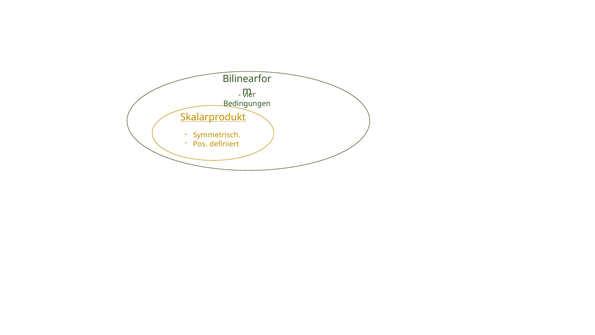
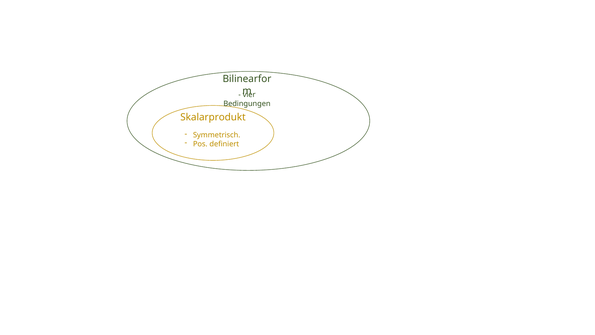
Skalarprodukt underline: present -> none
